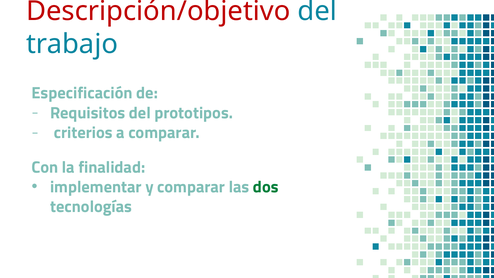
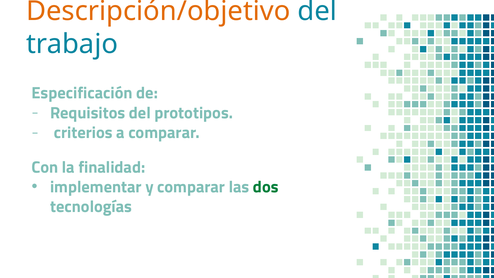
Descripción/objetivo colour: red -> orange
